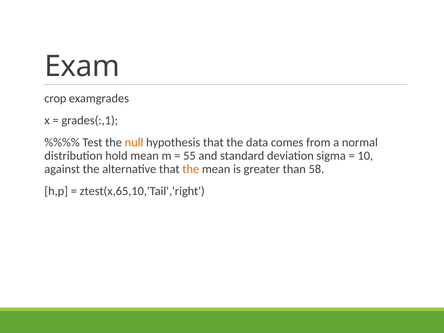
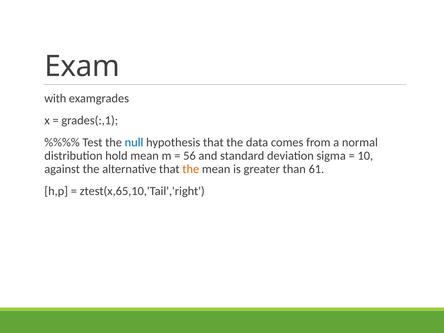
crop: crop -> with
null colour: orange -> blue
55: 55 -> 56
58: 58 -> 61
